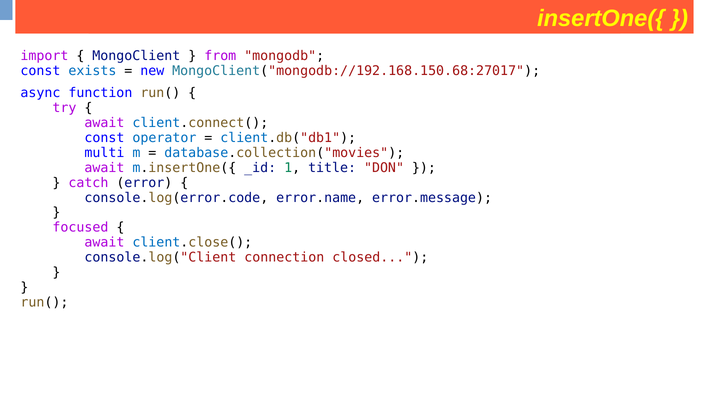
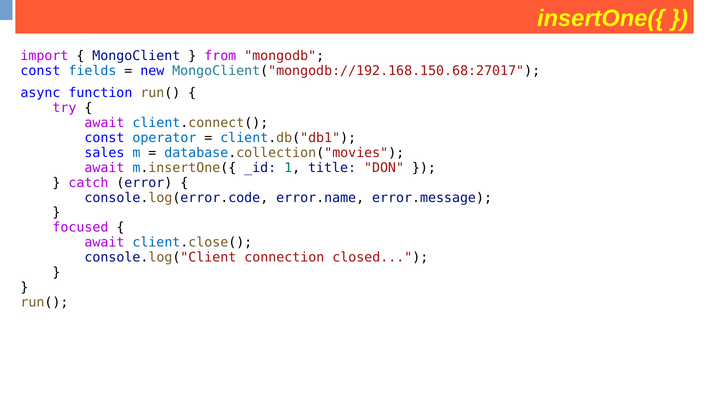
exists: exists -> fields
multi: multi -> sales
